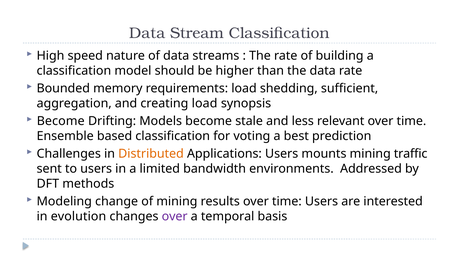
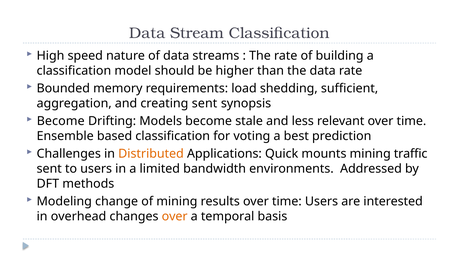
creating load: load -> sent
Applications Users: Users -> Quick
evolution: evolution -> overhead
over at (175, 217) colour: purple -> orange
